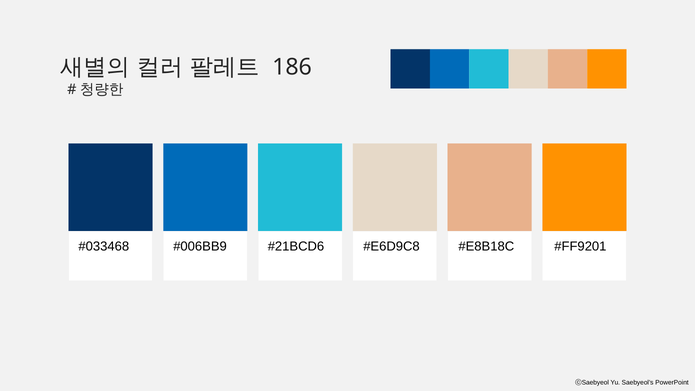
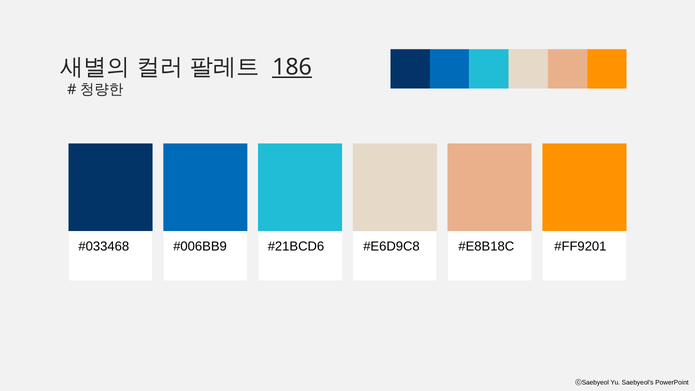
186 underline: none -> present
